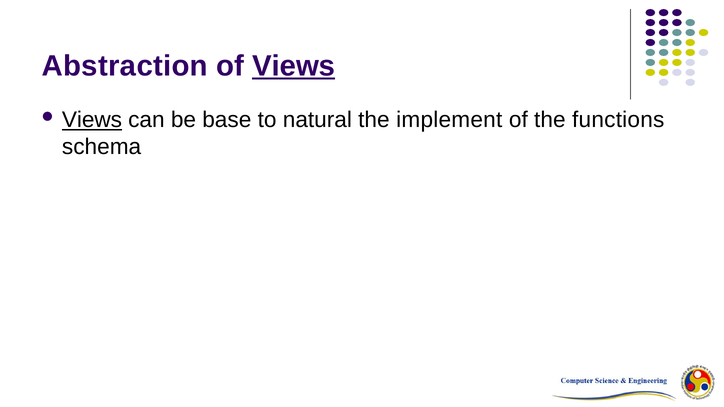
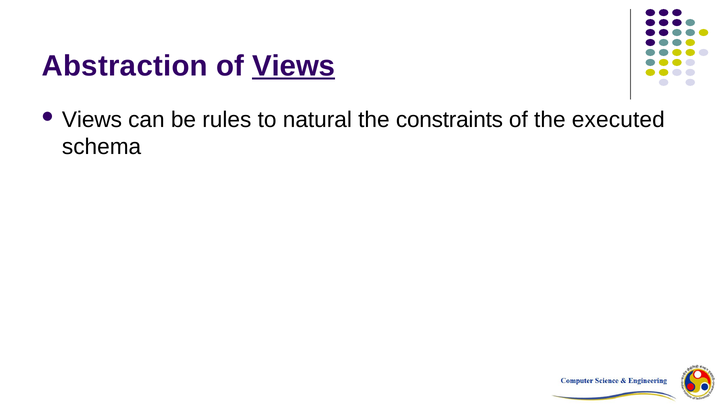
Views at (92, 120) underline: present -> none
base: base -> rules
implement: implement -> constraints
functions: functions -> executed
